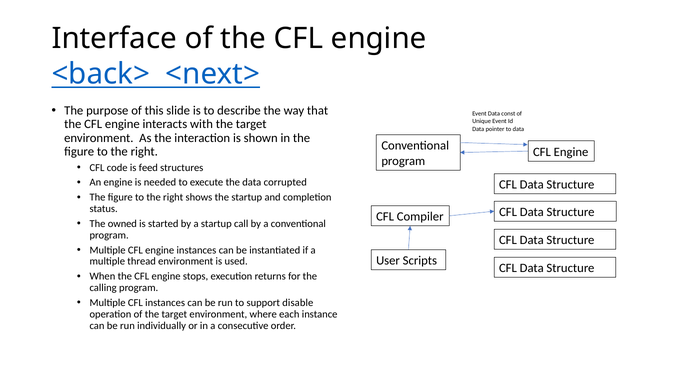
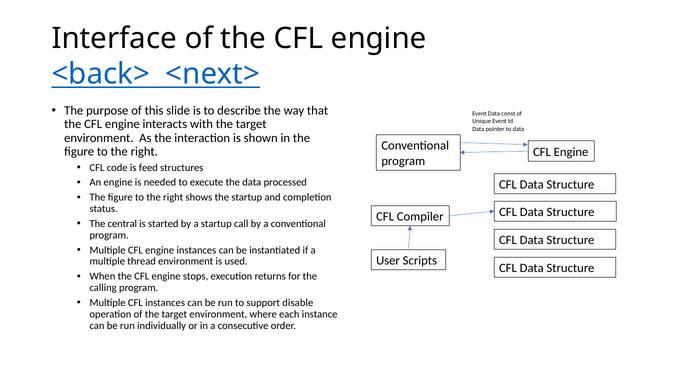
corrupted: corrupted -> processed
owned: owned -> central
